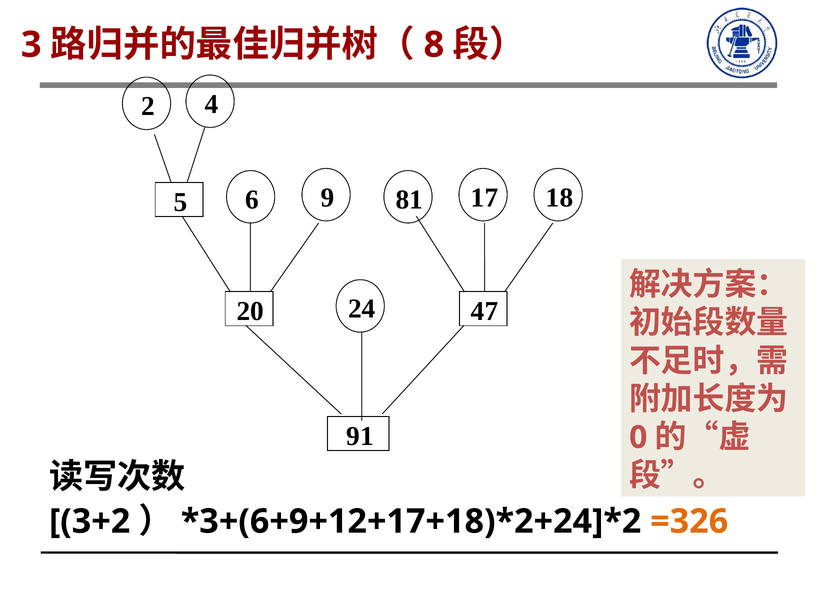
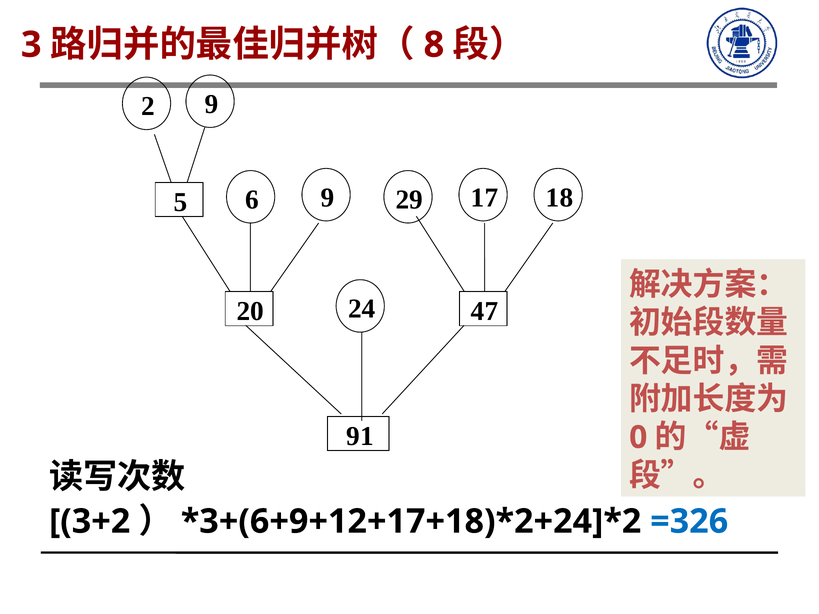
2 4: 4 -> 9
81: 81 -> 29
=326 colour: orange -> blue
